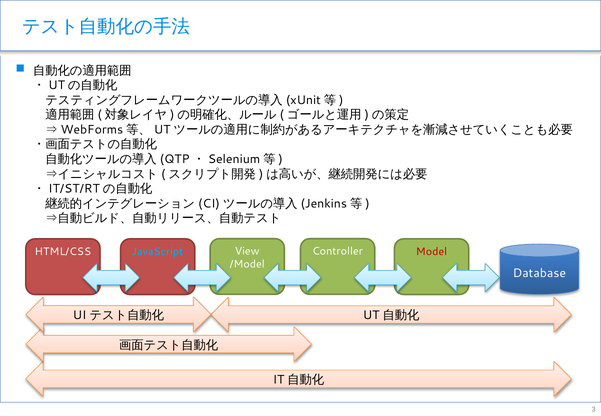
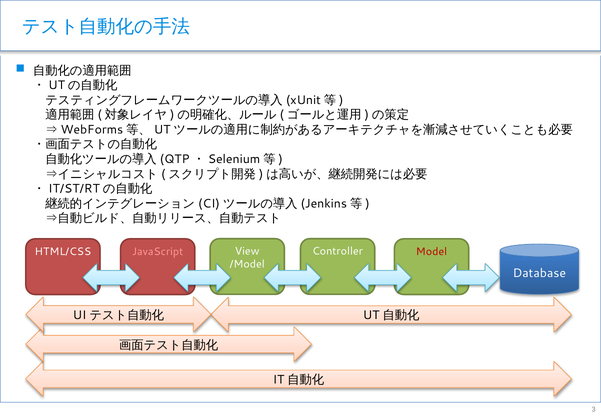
JavaScript colour: light blue -> pink
